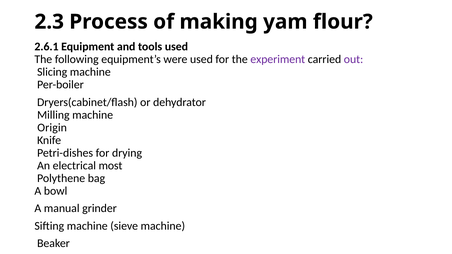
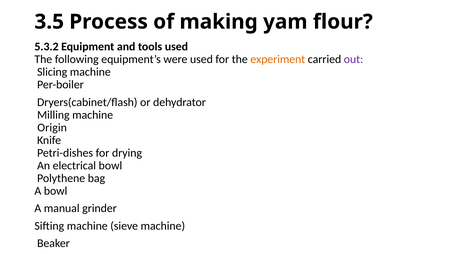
2.3: 2.3 -> 3.5
2.6.1: 2.6.1 -> 5.3.2
experiment colour: purple -> orange
electrical most: most -> bowl
